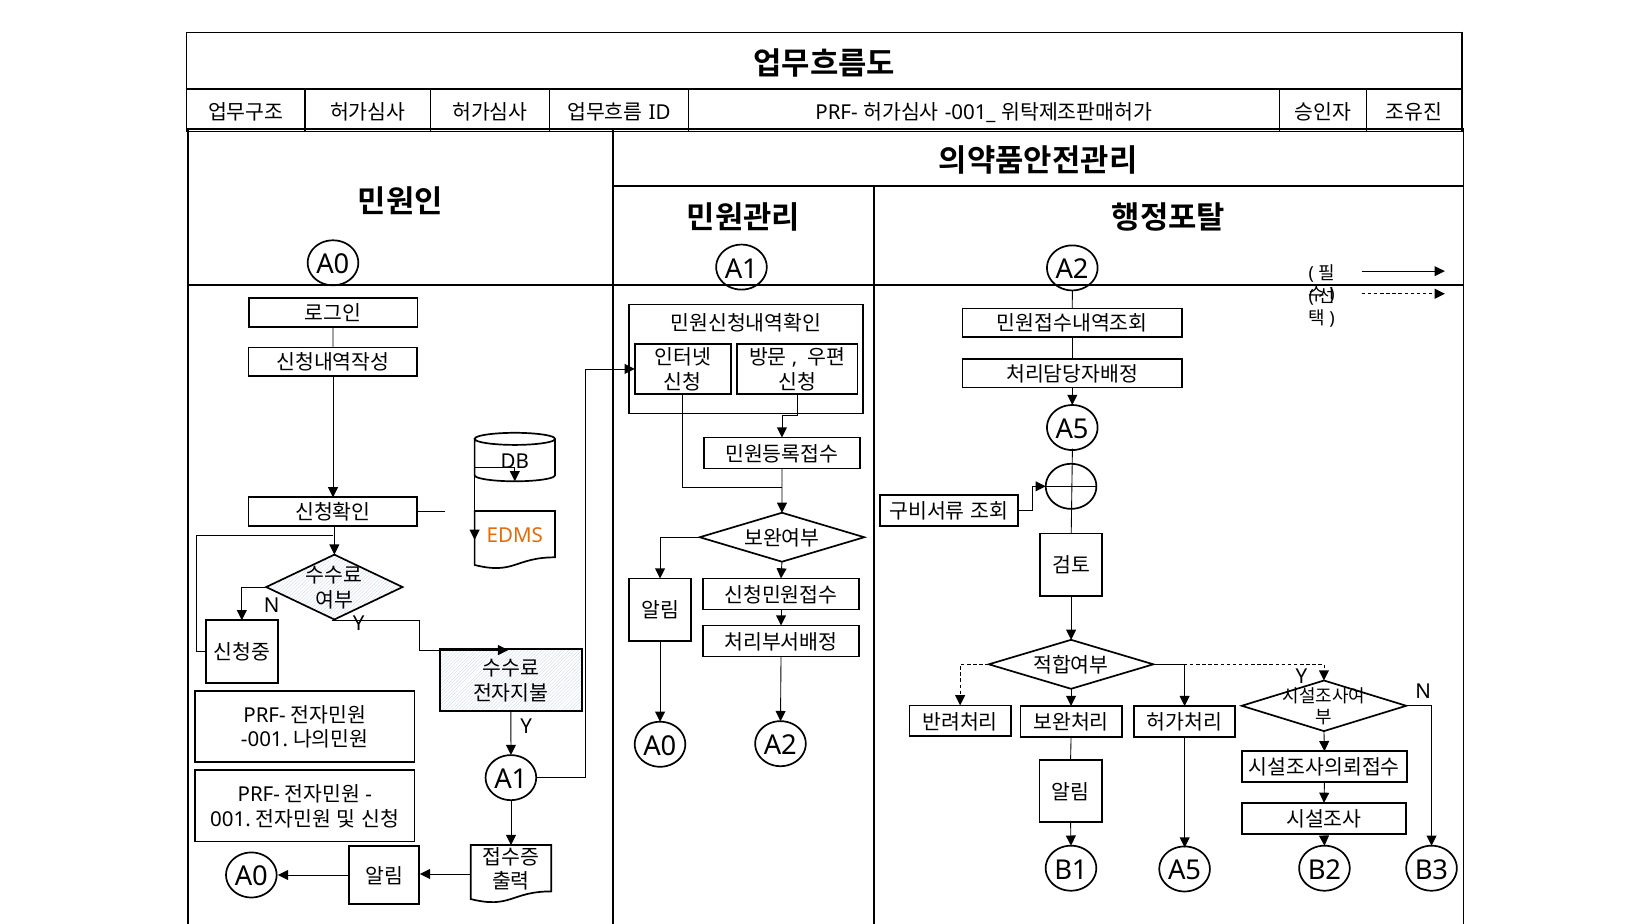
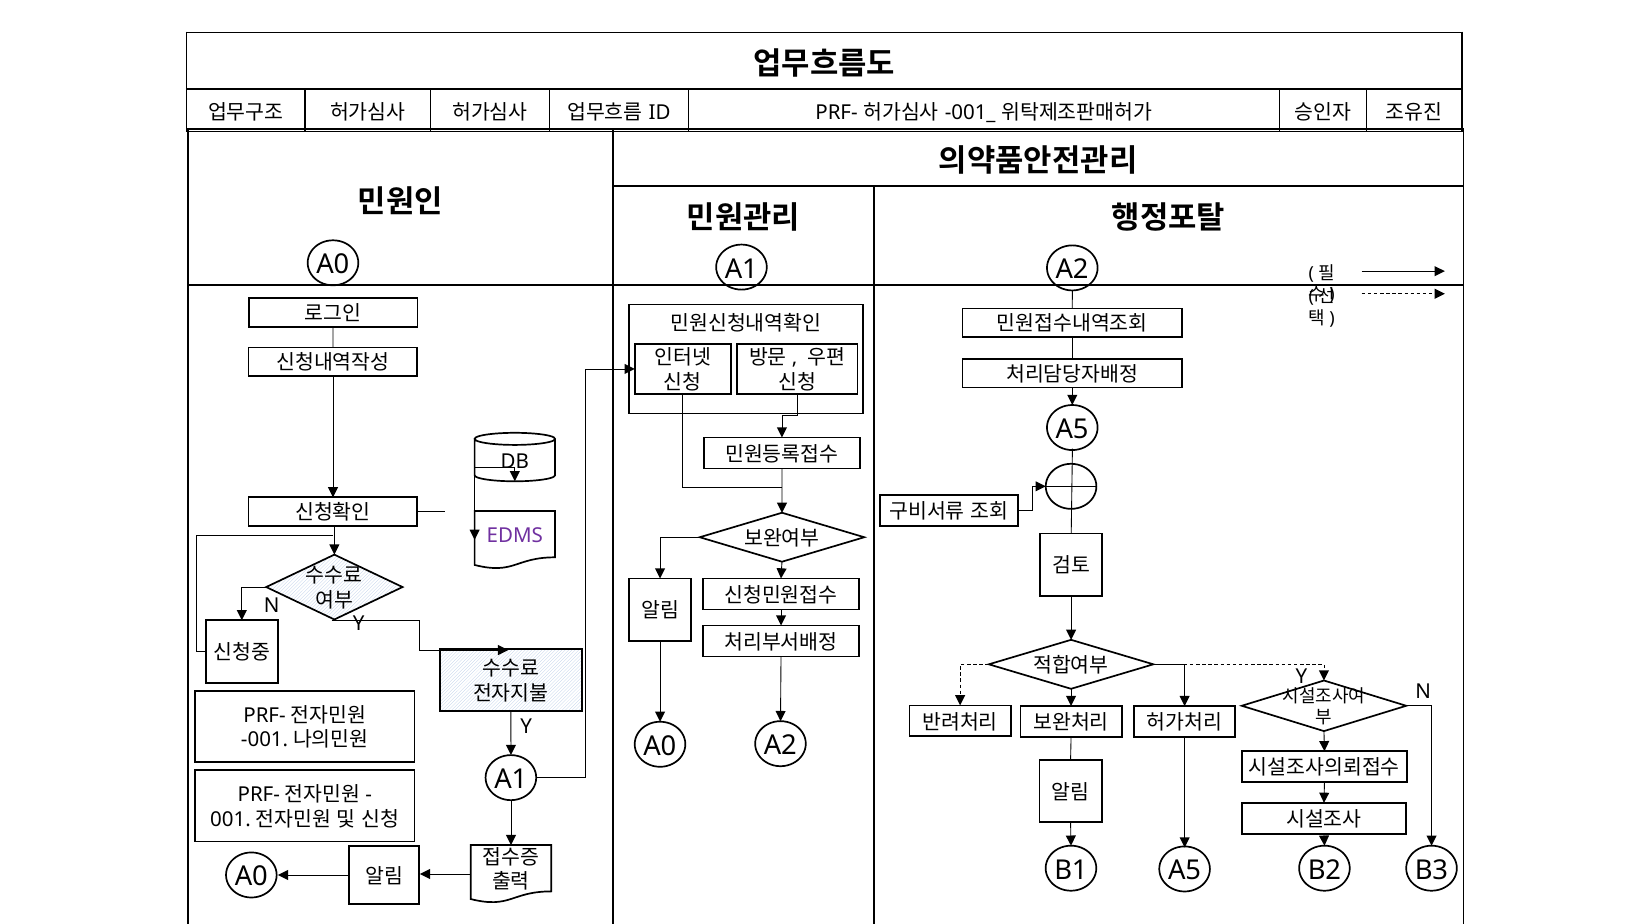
EDMS colour: orange -> purple
